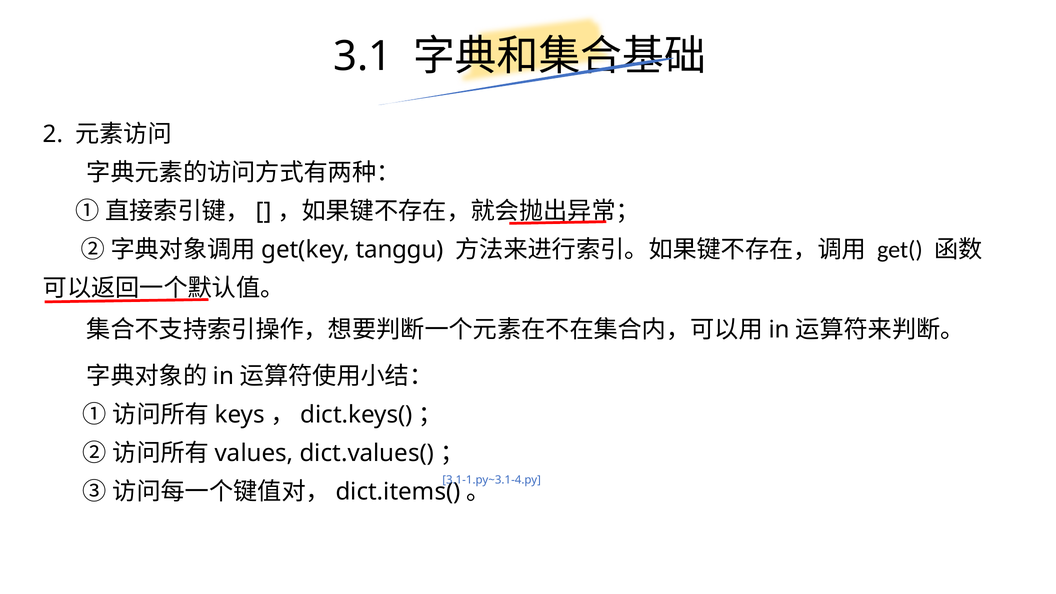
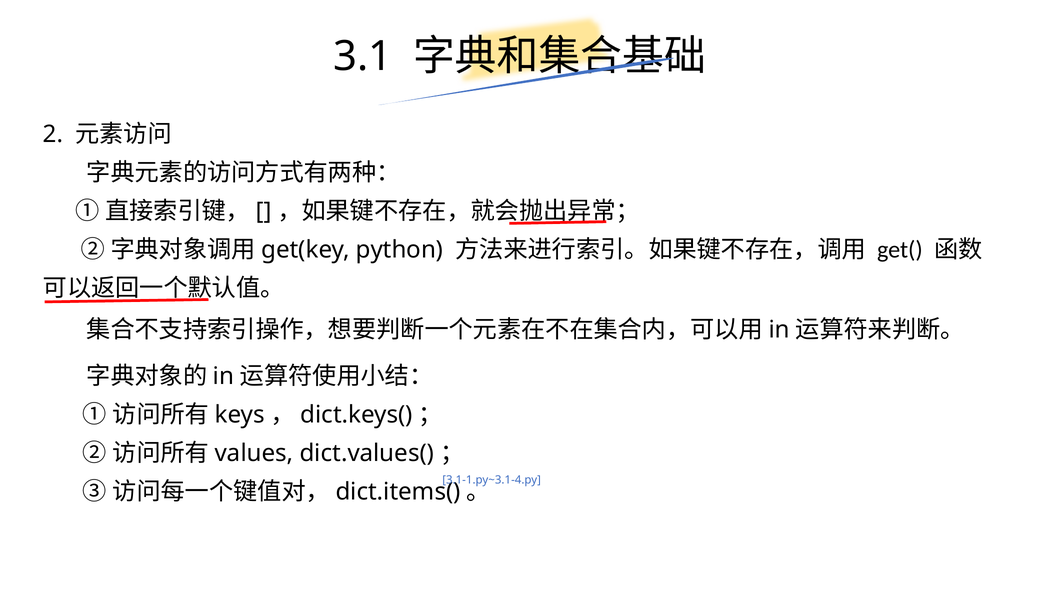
tanggu: tanggu -> python
